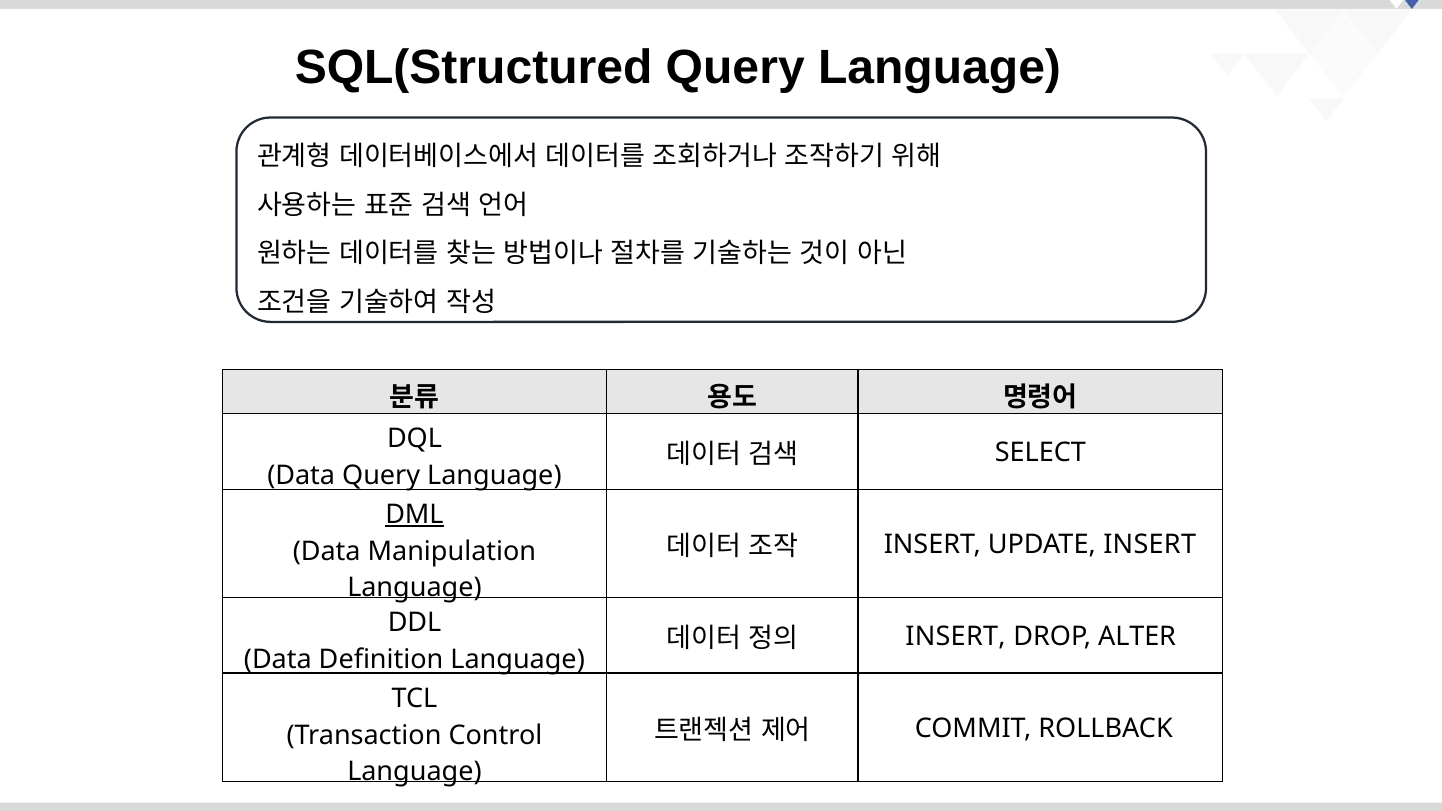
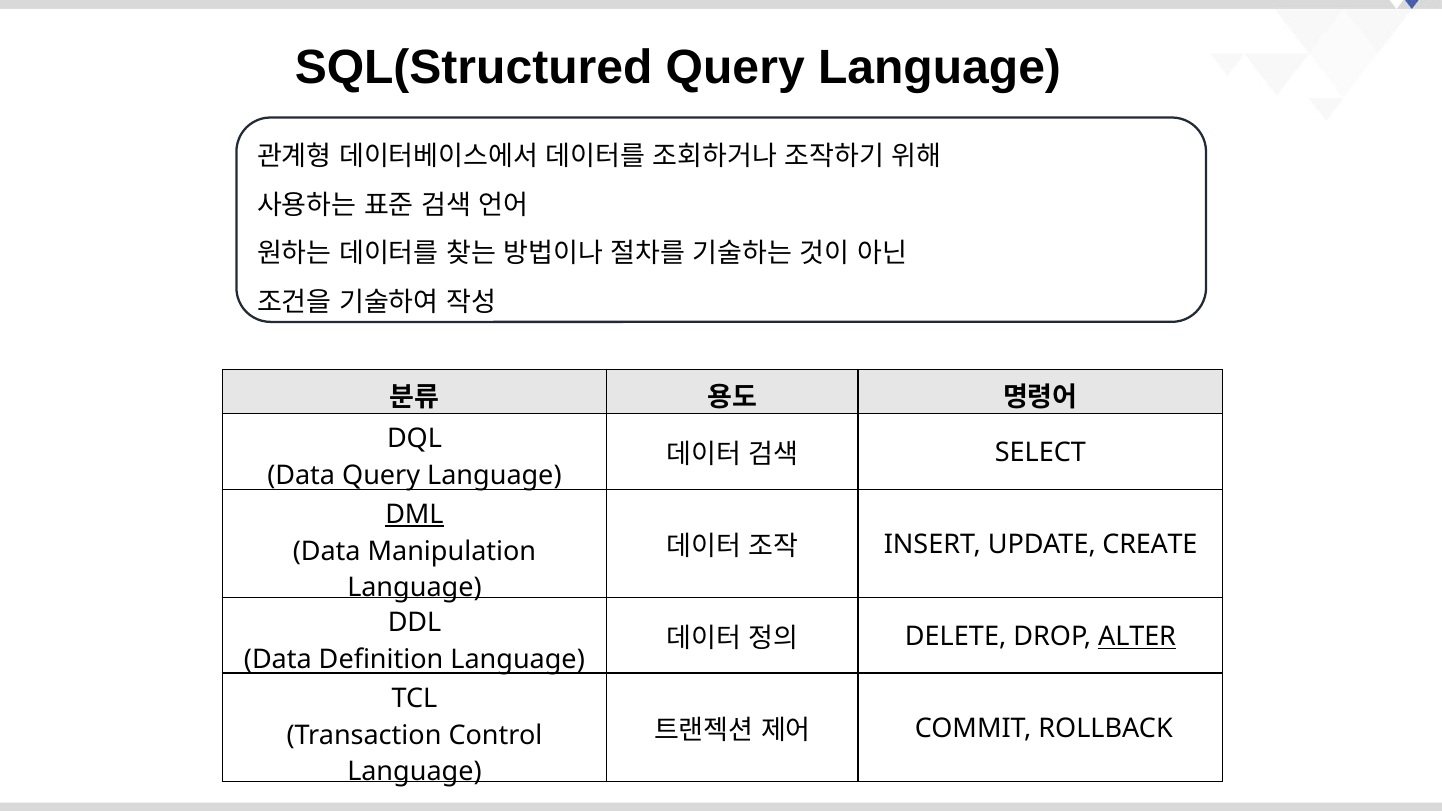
UPDATE INSERT: INSERT -> CREATE
INSERT at (955, 637): INSERT -> DELETE
ALTER underline: none -> present
